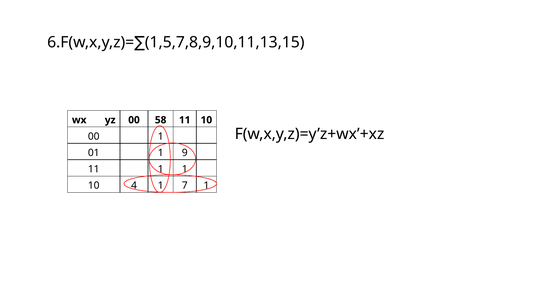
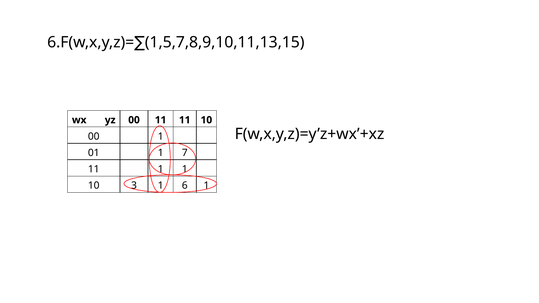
00 58: 58 -> 11
9: 9 -> 7
4: 4 -> 3
7: 7 -> 6
